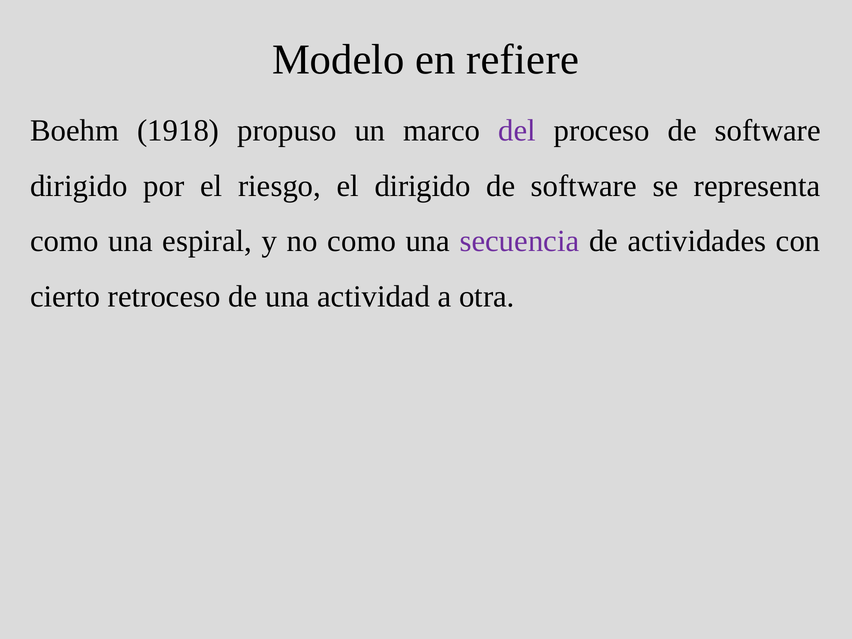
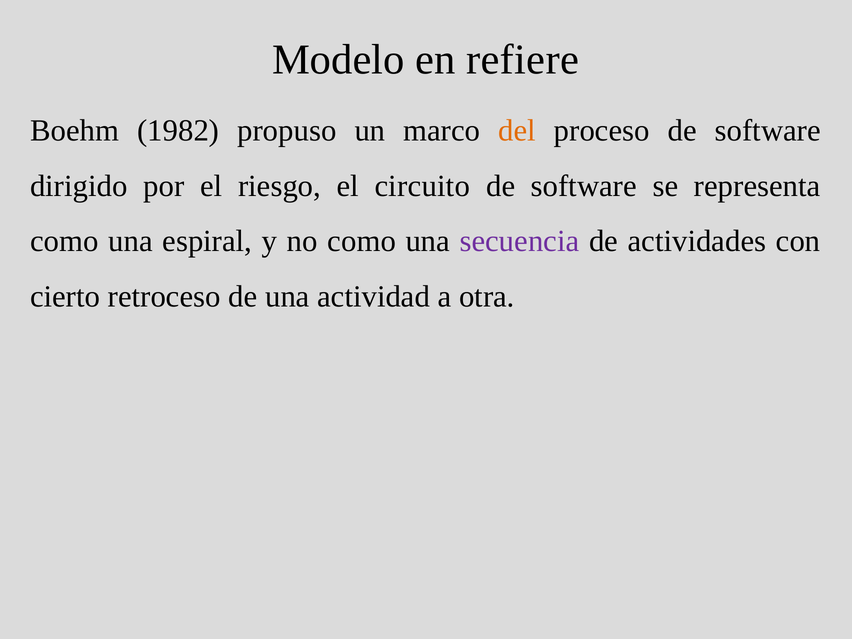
1918: 1918 -> 1982
del colour: purple -> orange
el dirigido: dirigido -> circuito
